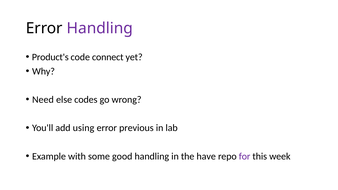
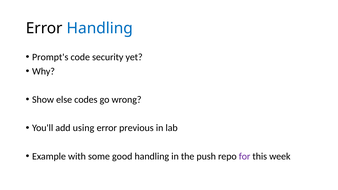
Handling at (100, 28) colour: purple -> blue
Product's: Product's -> Prompt's
connect: connect -> security
Need: Need -> Show
have: have -> push
